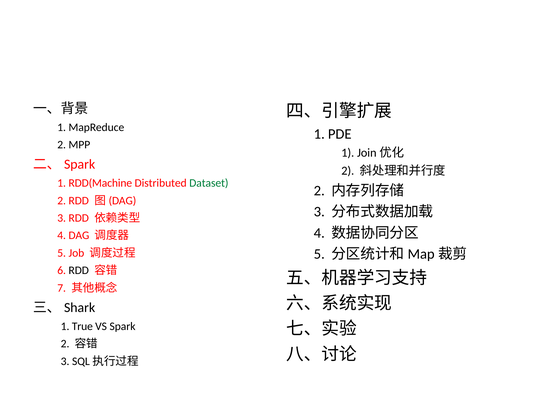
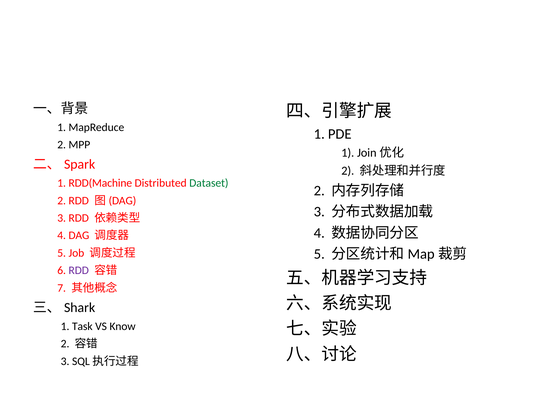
RDD at (79, 270) colour: black -> purple
True: True -> Task
Spark: Spark -> Know
